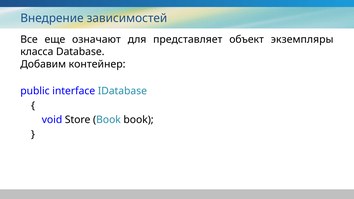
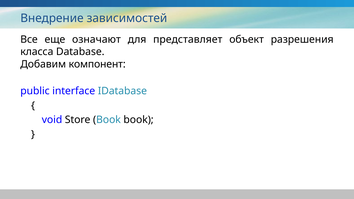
экземпляры: экземпляры -> разрешения
контейнер: контейнер -> компонент
